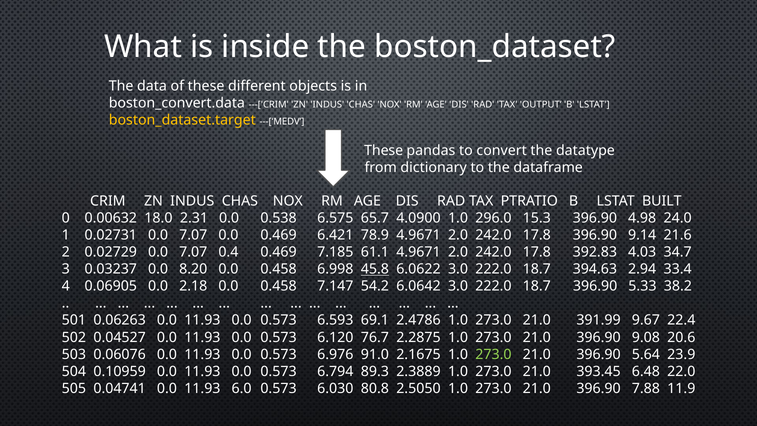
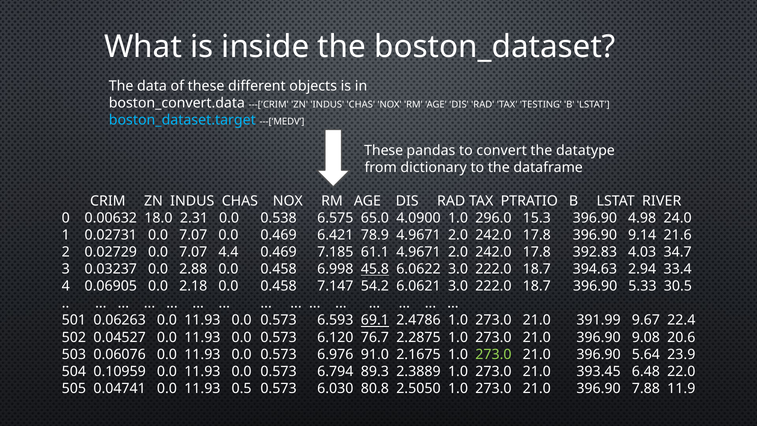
OUTPUT: OUTPUT -> TESTING
boston_dataset.target colour: yellow -> light blue
BUILT: BUILT -> RIVER
65.7: 65.7 -> 65.0
0.4: 0.4 -> 4.4
8.20: 8.20 -> 2.88
6.0642: 6.0642 -> 6.0621
38.2: 38.2 -> 30.5
69.1 underline: none -> present
6.0: 6.0 -> 0.5
